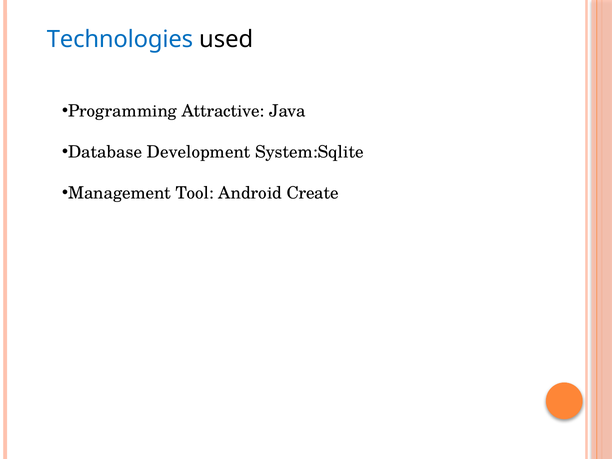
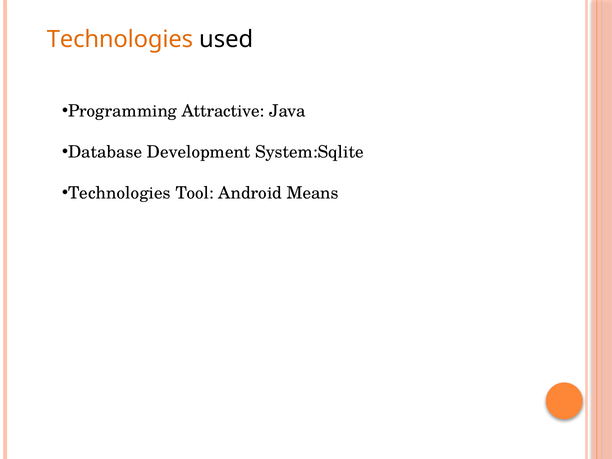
Technologies at (120, 39) colour: blue -> orange
Management at (120, 193): Management -> Technologies
Create: Create -> Means
